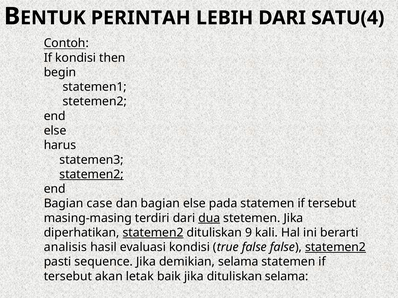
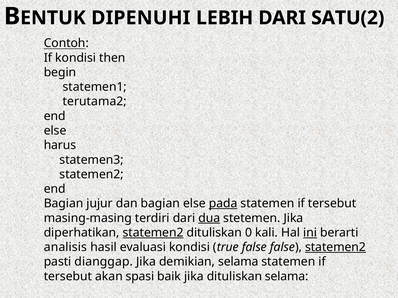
PERINTAH: PERINTAH -> DIPENUHI
SATU(4: SATU(4 -> SATU(2
stetemen2: stetemen2 -> terutama2
statemen2 at (92, 175) underline: present -> none
case: case -> jujur
pada underline: none -> present
9: 9 -> 0
ini underline: none -> present
sequence: sequence -> dianggap
letak: letak -> spasi
